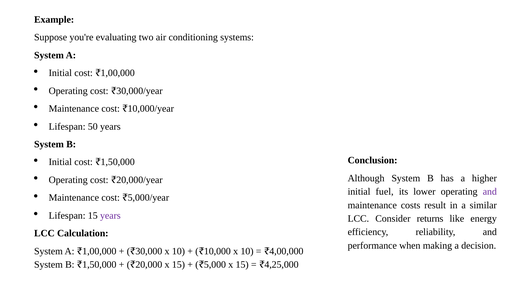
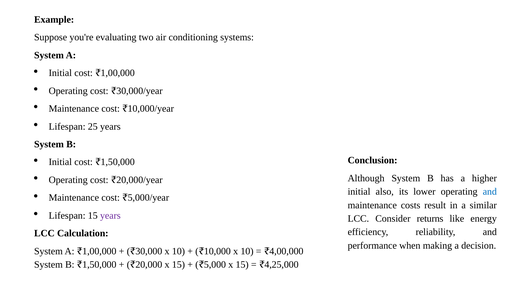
50: 50 -> 25
fuel: fuel -> also
and at (490, 191) colour: purple -> blue
